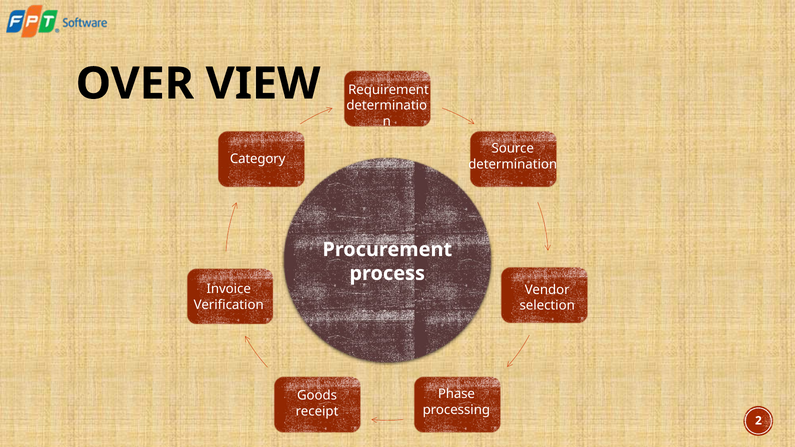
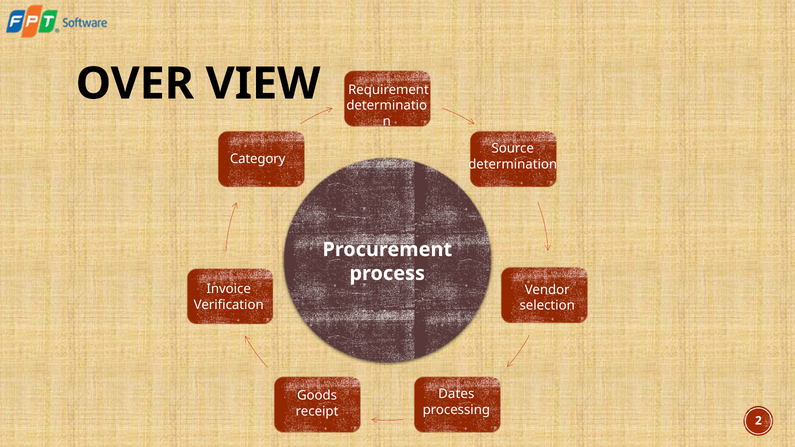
Phase: Phase -> Dates
